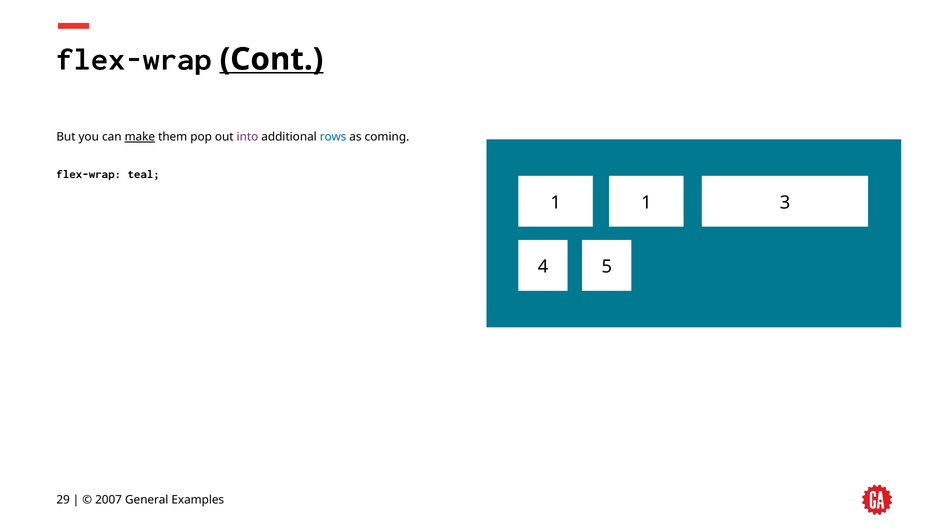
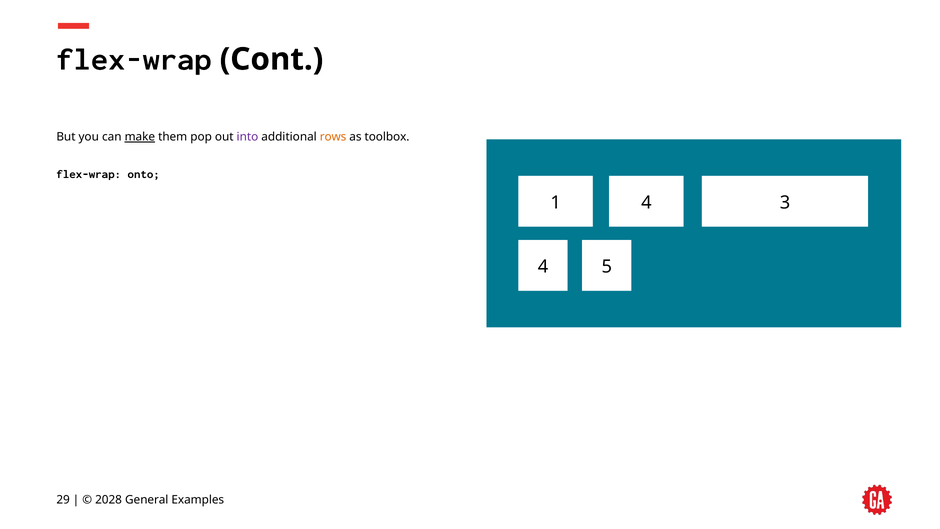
Cont underline: present -> none
rows colour: blue -> orange
coming: coming -> toolbox
teal: teal -> onto
1 1: 1 -> 4
2007: 2007 -> 2028
